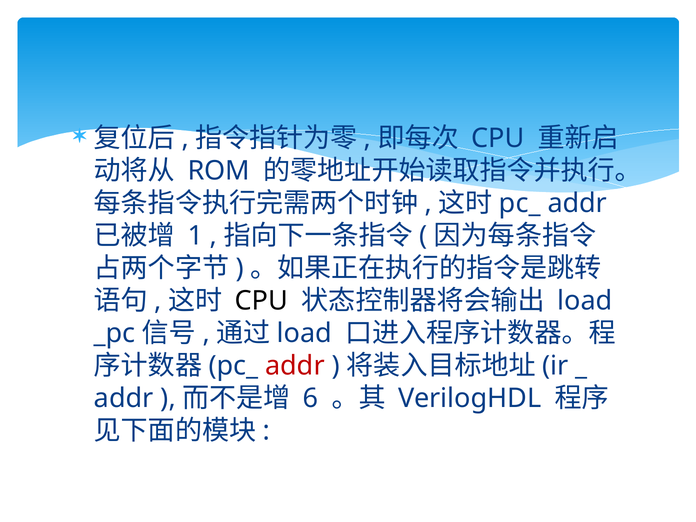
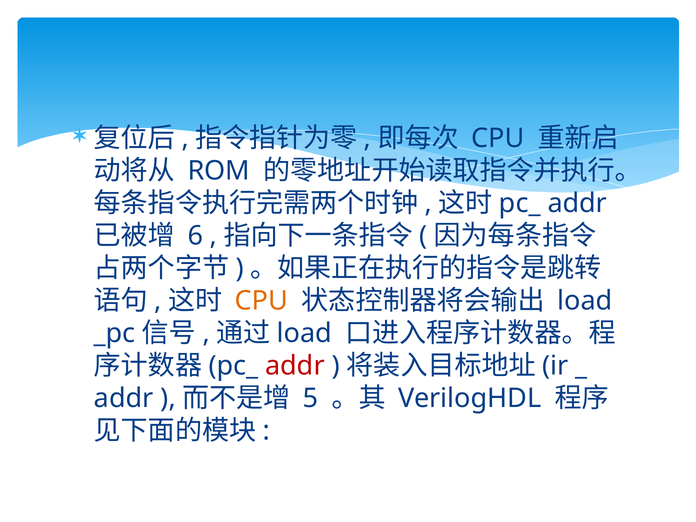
1: 1 -> 6
CPU at (261, 301) colour: black -> orange
6: 6 -> 5
